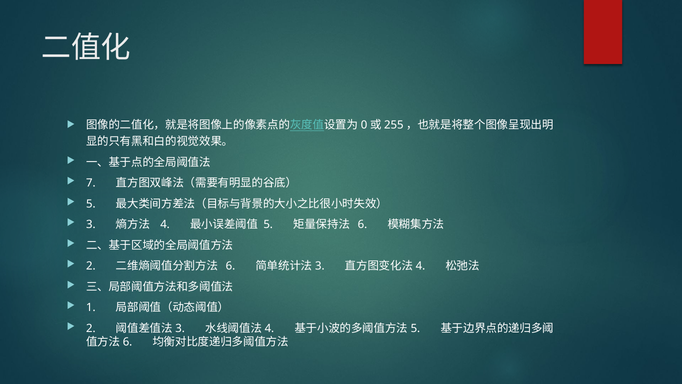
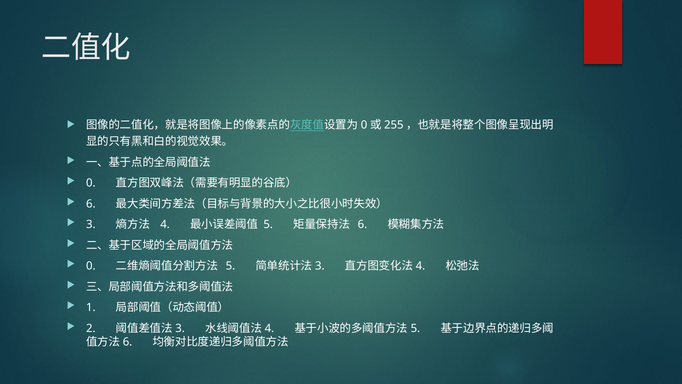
7 at (91, 183): 7 -> 0
5 at (91, 204): 5 -> 6
2 at (91, 266): 2 -> 0
6 at (230, 266): 6 -> 5
